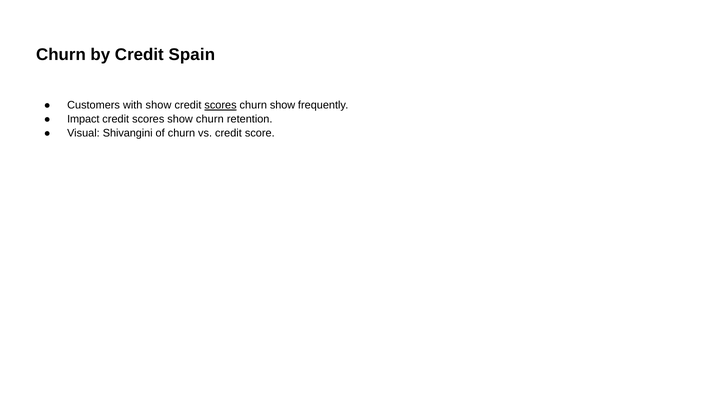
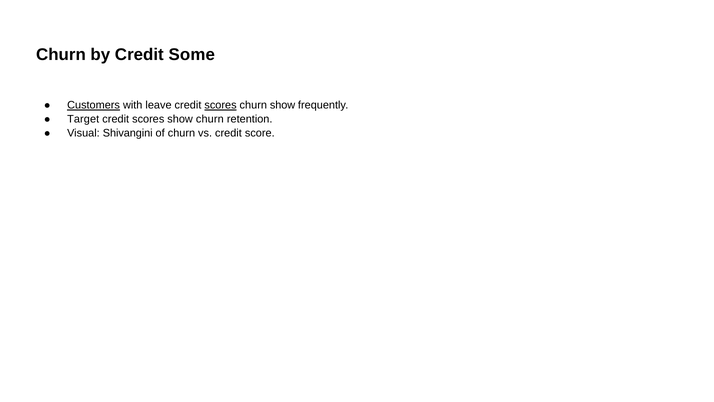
Spain: Spain -> Some
Customers underline: none -> present
with show: show -> leave
Impact: Impact -> Target
